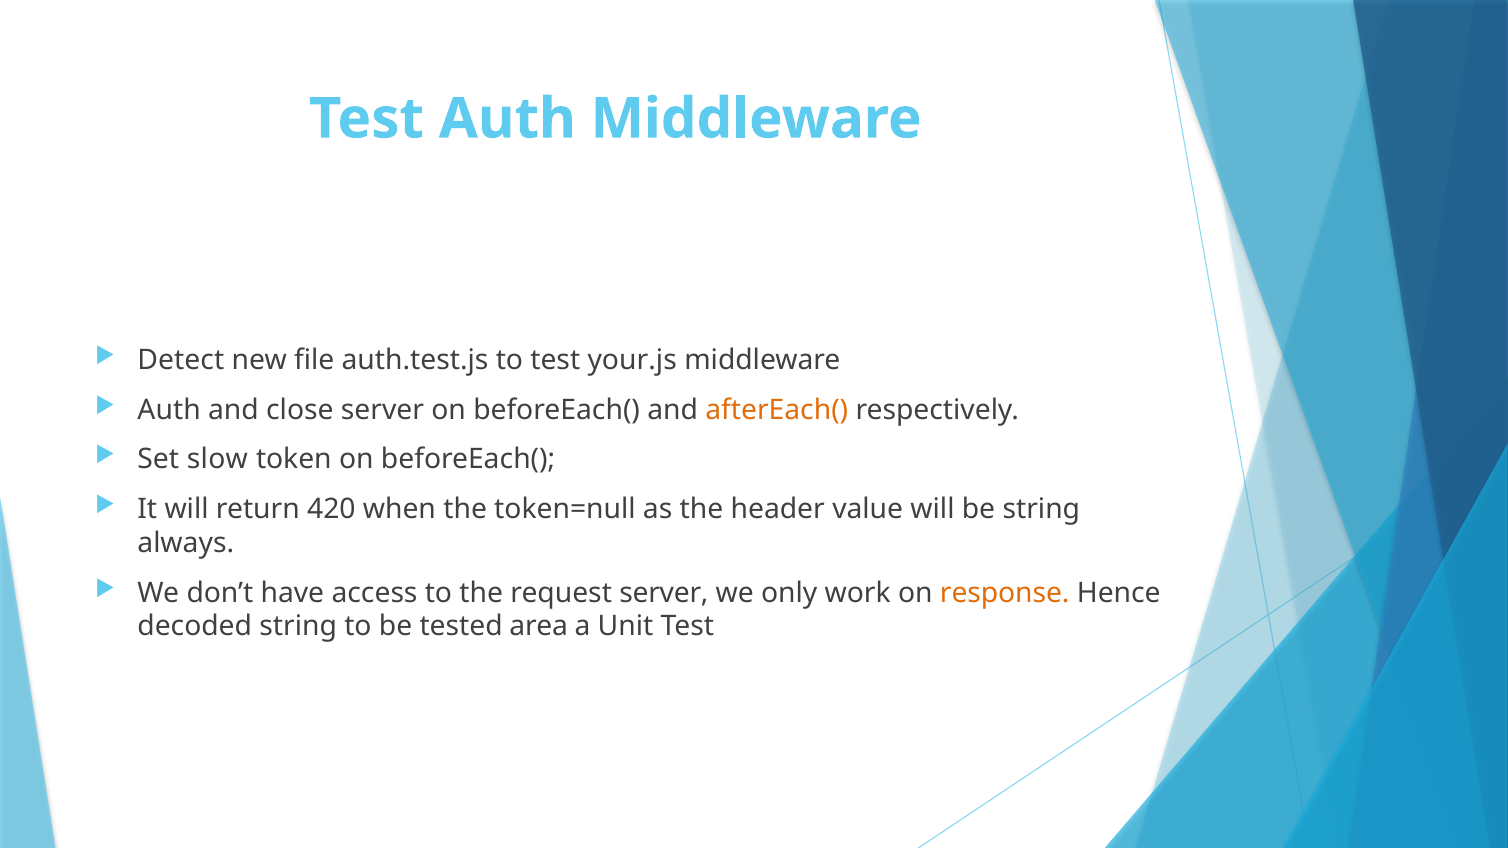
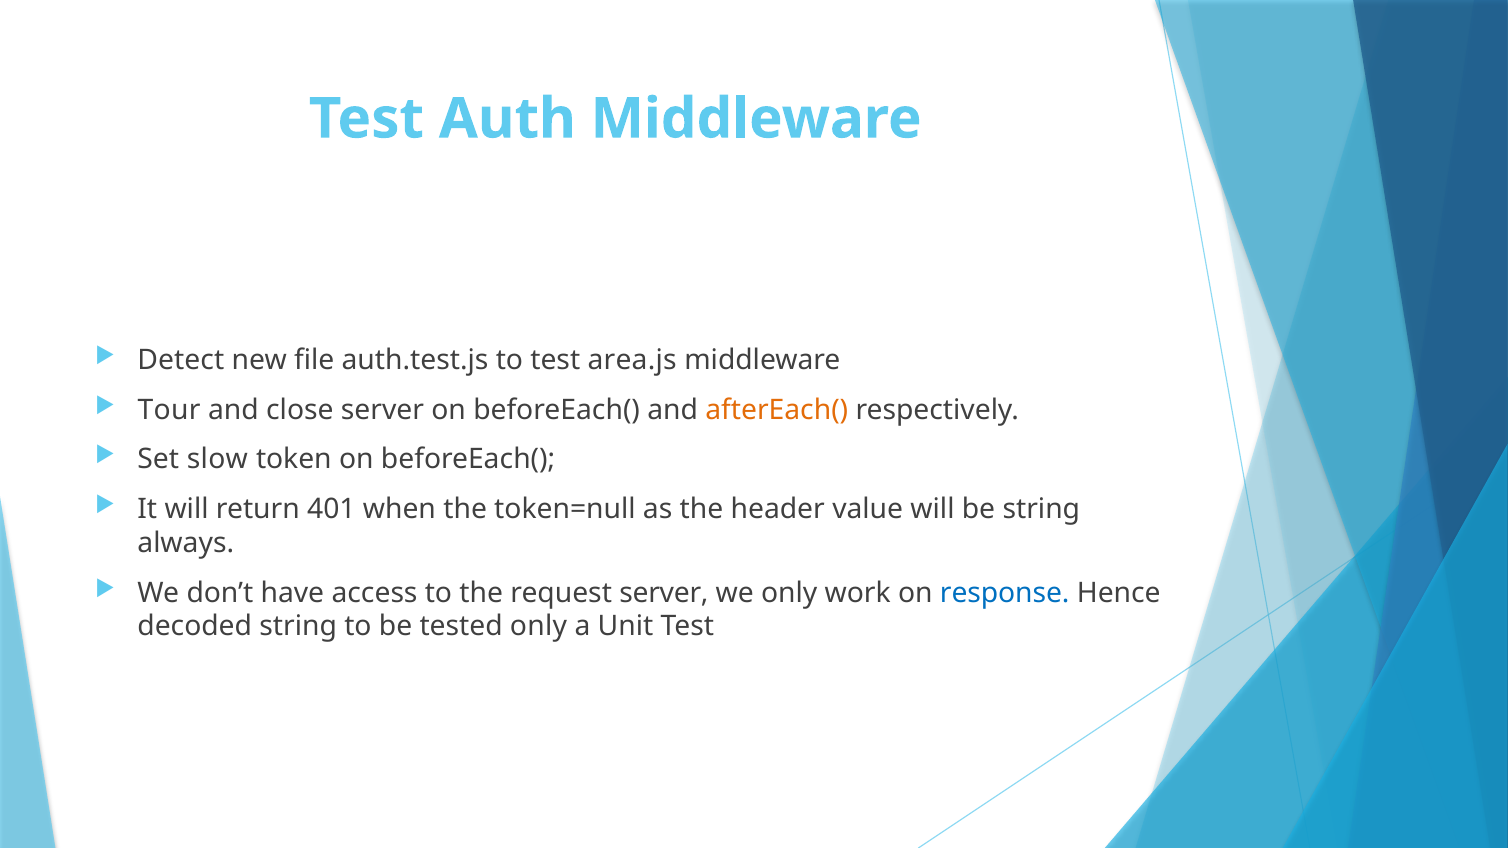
your.js: your.js -> area.js
Auth at (169, 410): Auth -> Tour
420: 420 -> 401
response colour: orange -> blue
tested area: area -> only
